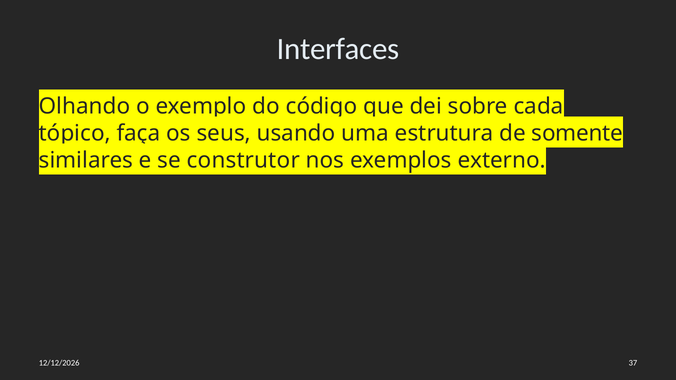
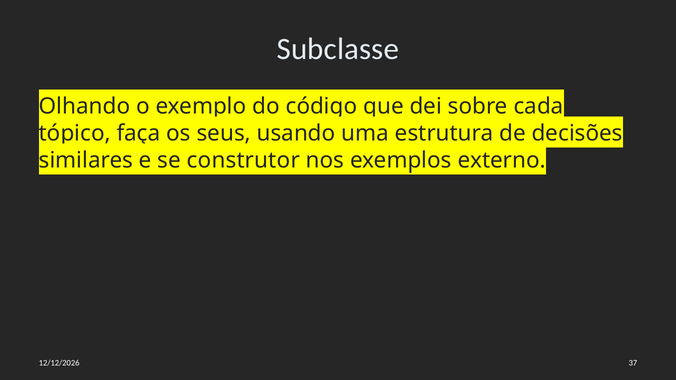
Interfaces: Interfaces -> Subclasse
somente: somente -> decisões
